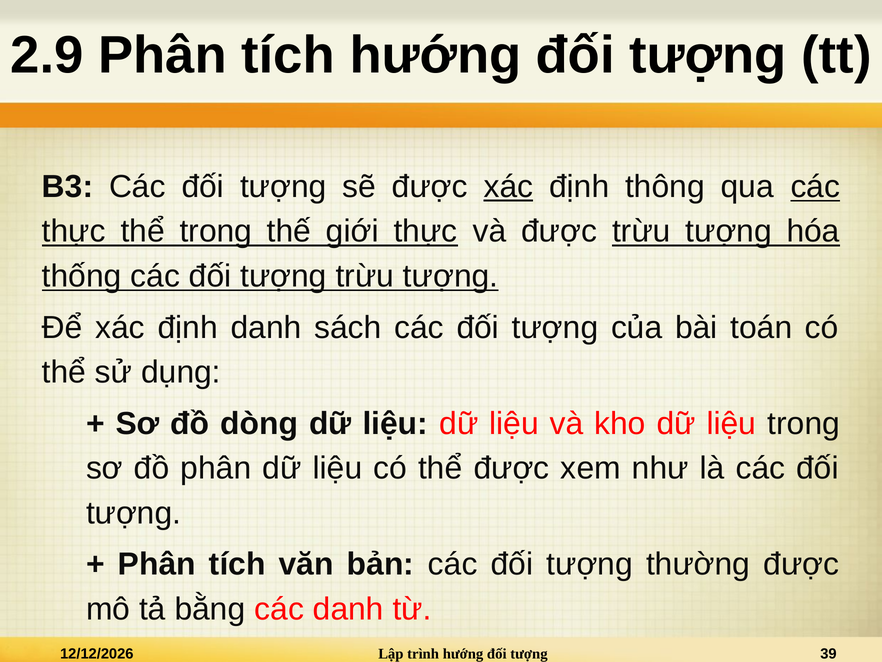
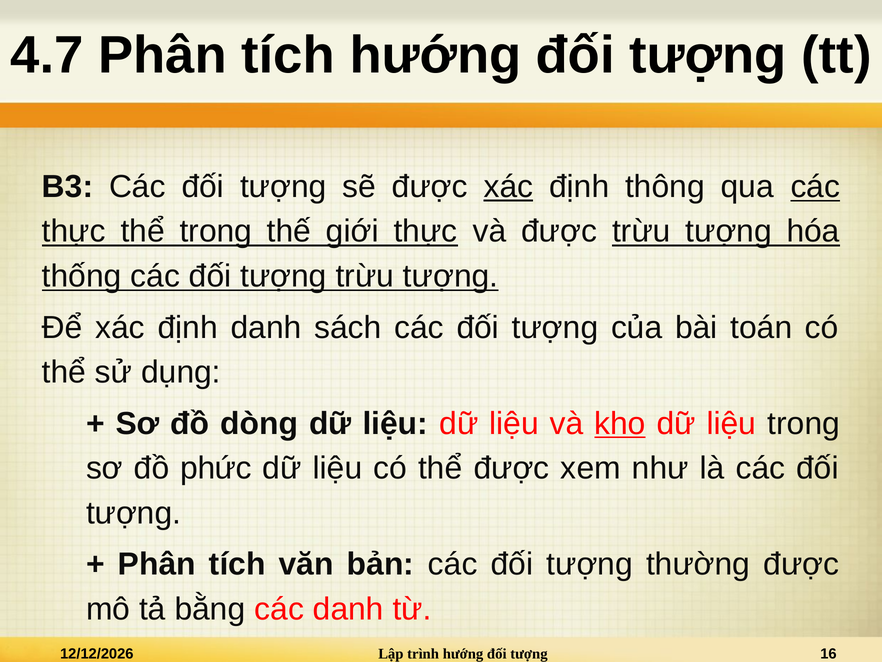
2.9: 2.9 -> 4.7
kho underline: none -> present
đồ phân: phân -> phức
39: 39 -> 16
